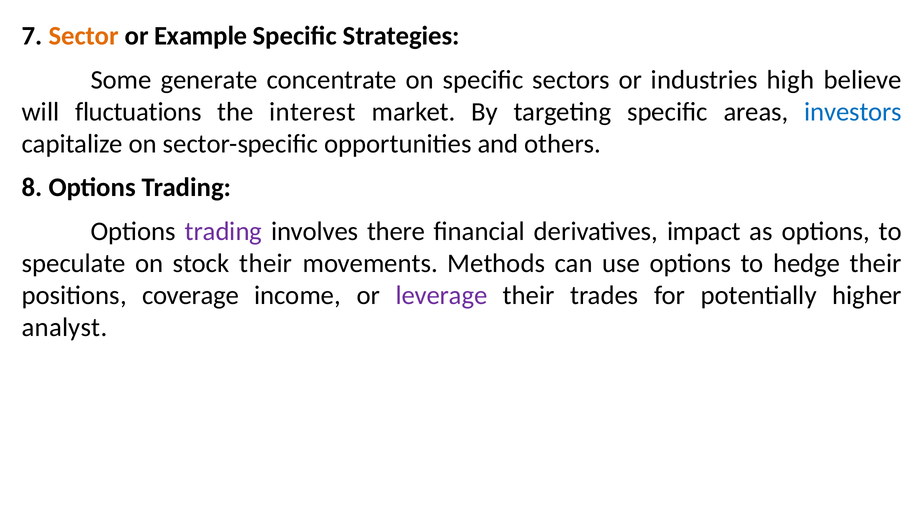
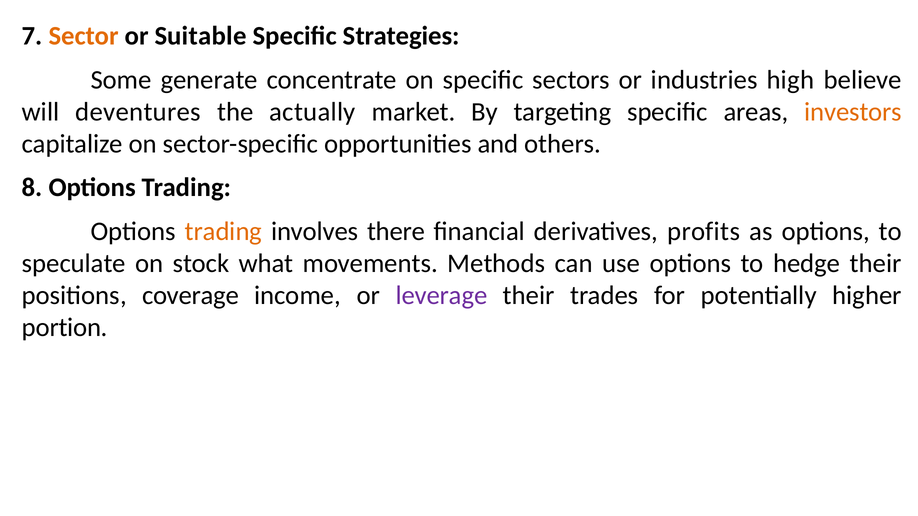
Example: Example -> Suitable
fluctuations: fluctuations -> deventures
interest: interest -> actually
investors colour: blue -> orange
trading at (223, 231) colour: purple -> orange
impact: impact -> profits
stock their: their -> what
analyst: analyst -> portion
